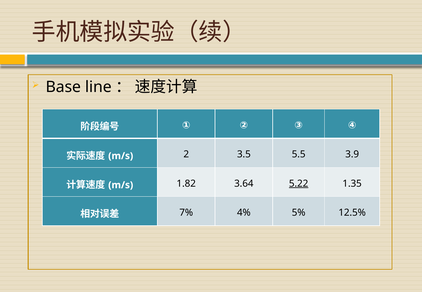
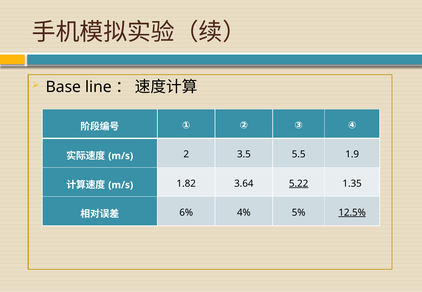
3.9: 3.9 -> 1.9
7%: 7% -> 6%
12.5% underline: none -> present
